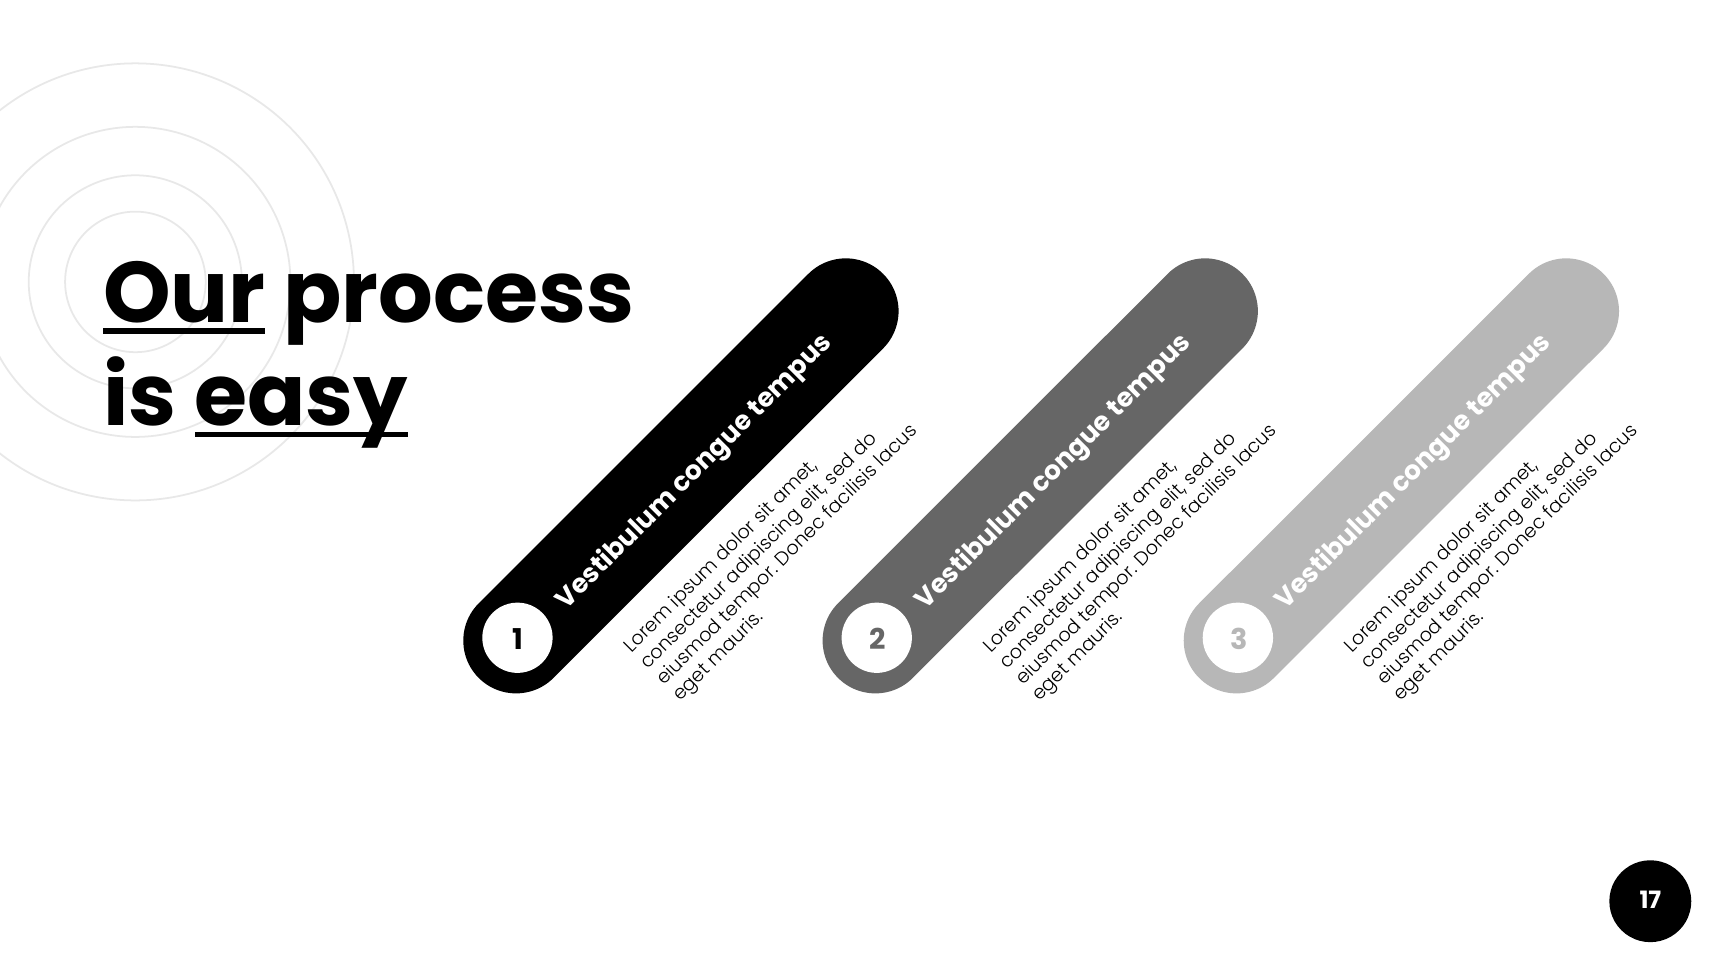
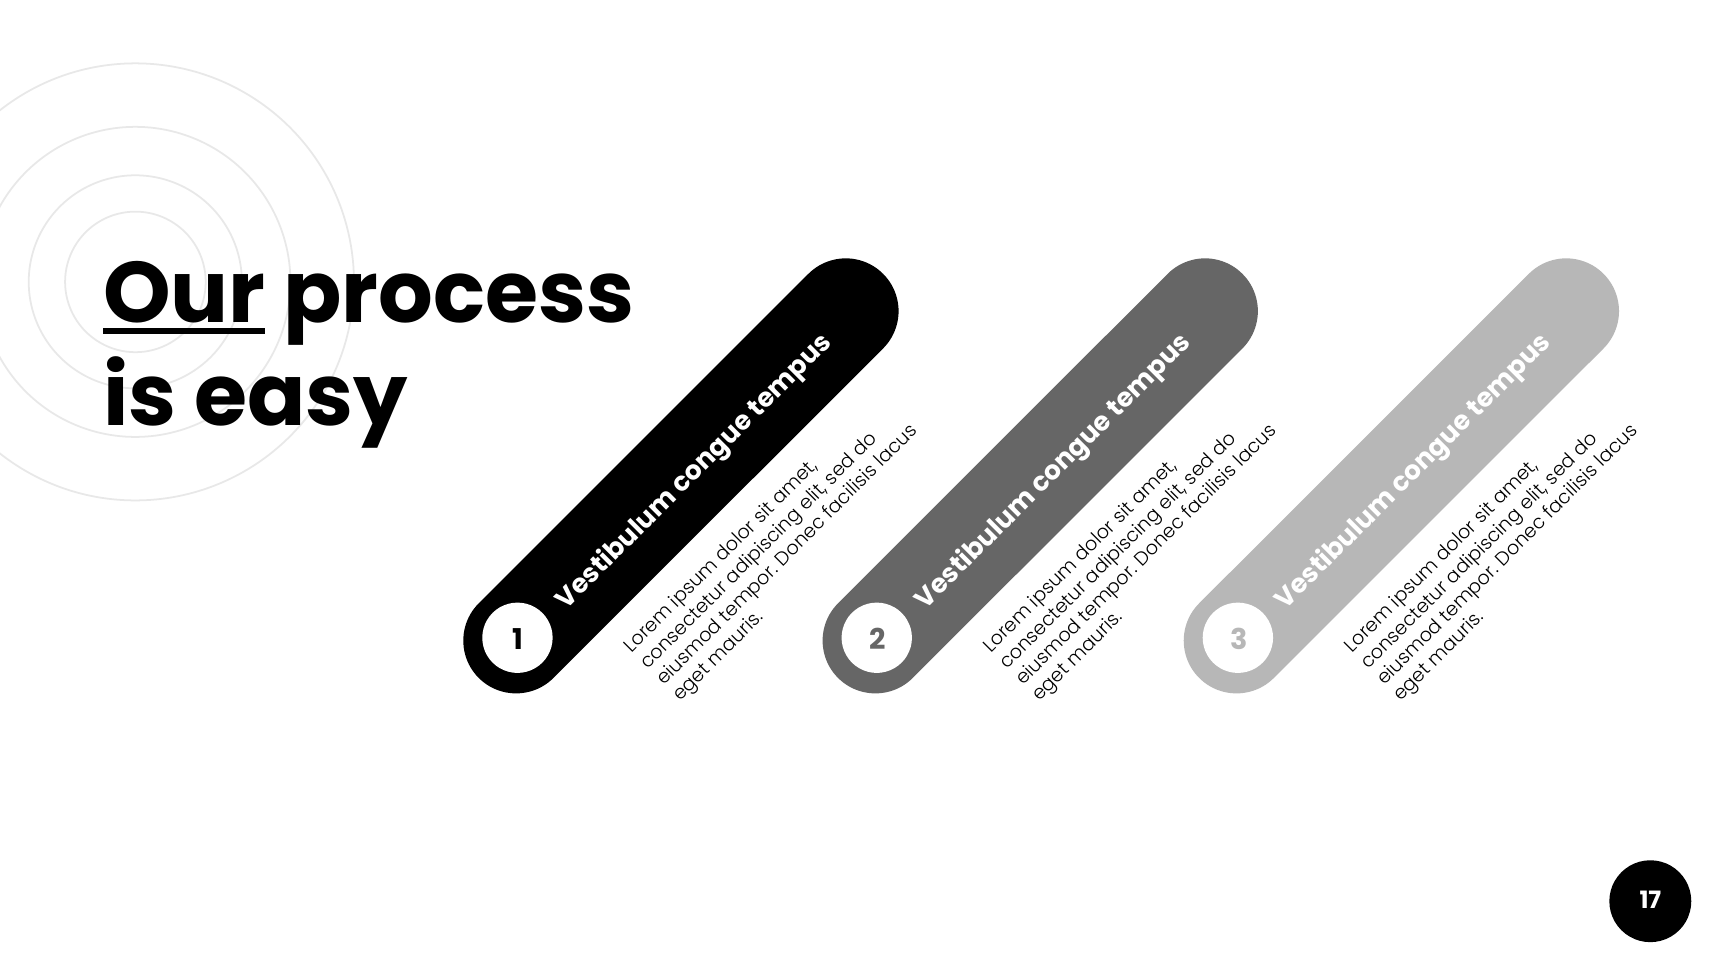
easy underline: present -> none
